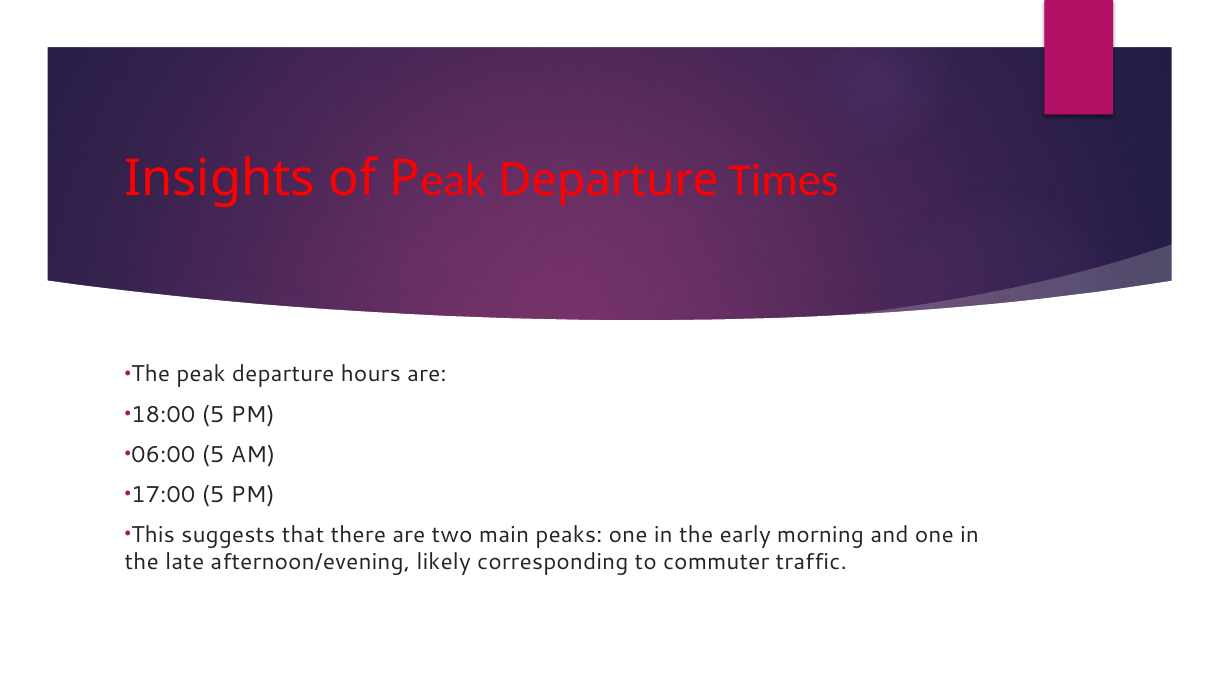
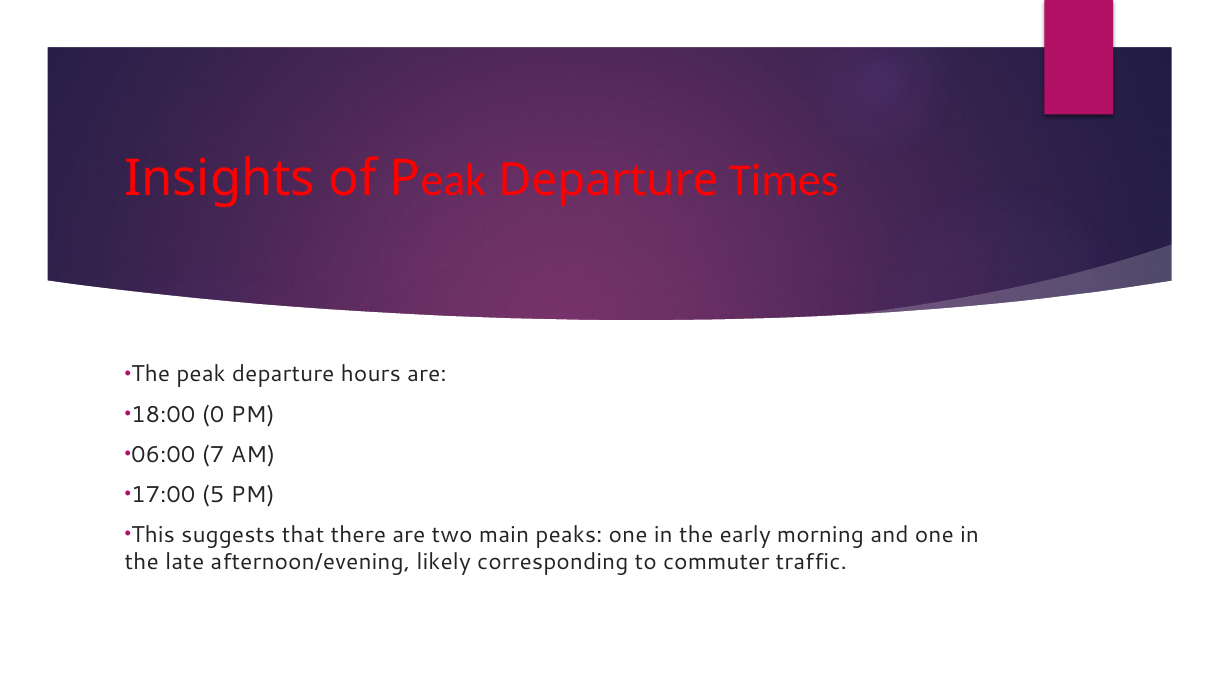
5 at (213, 415): 5 -> 0
5 at (213, 455): 5 -> 7
